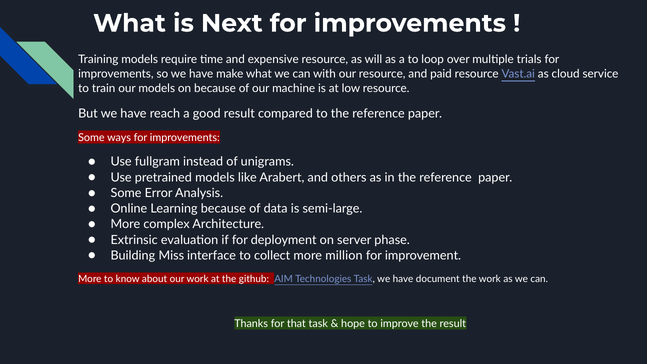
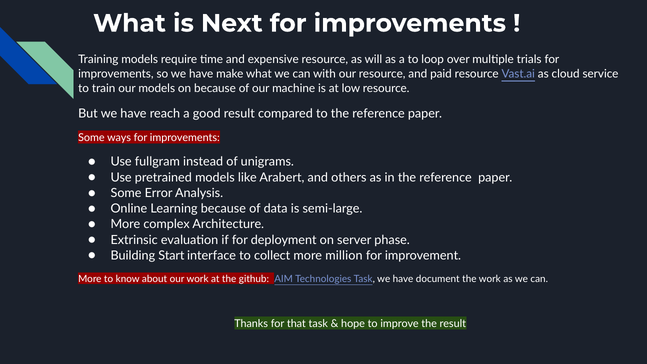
Miss: Miss -> Start
